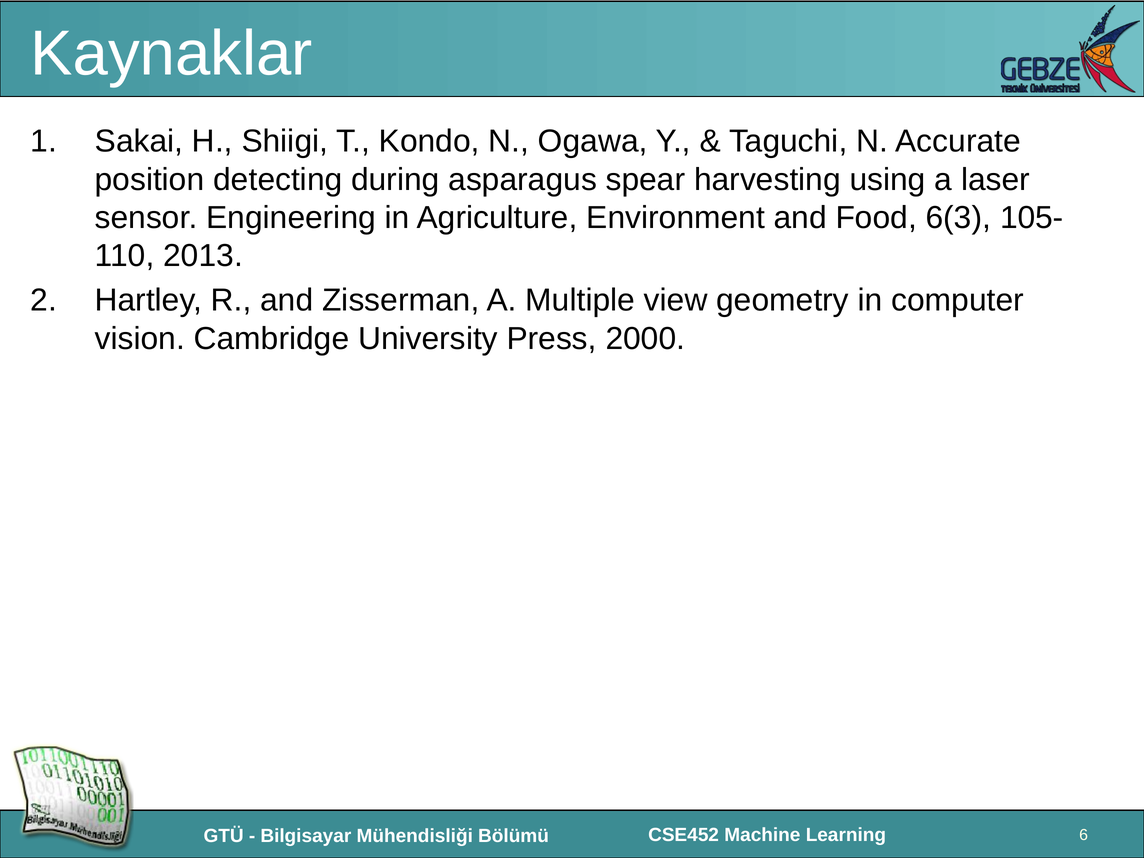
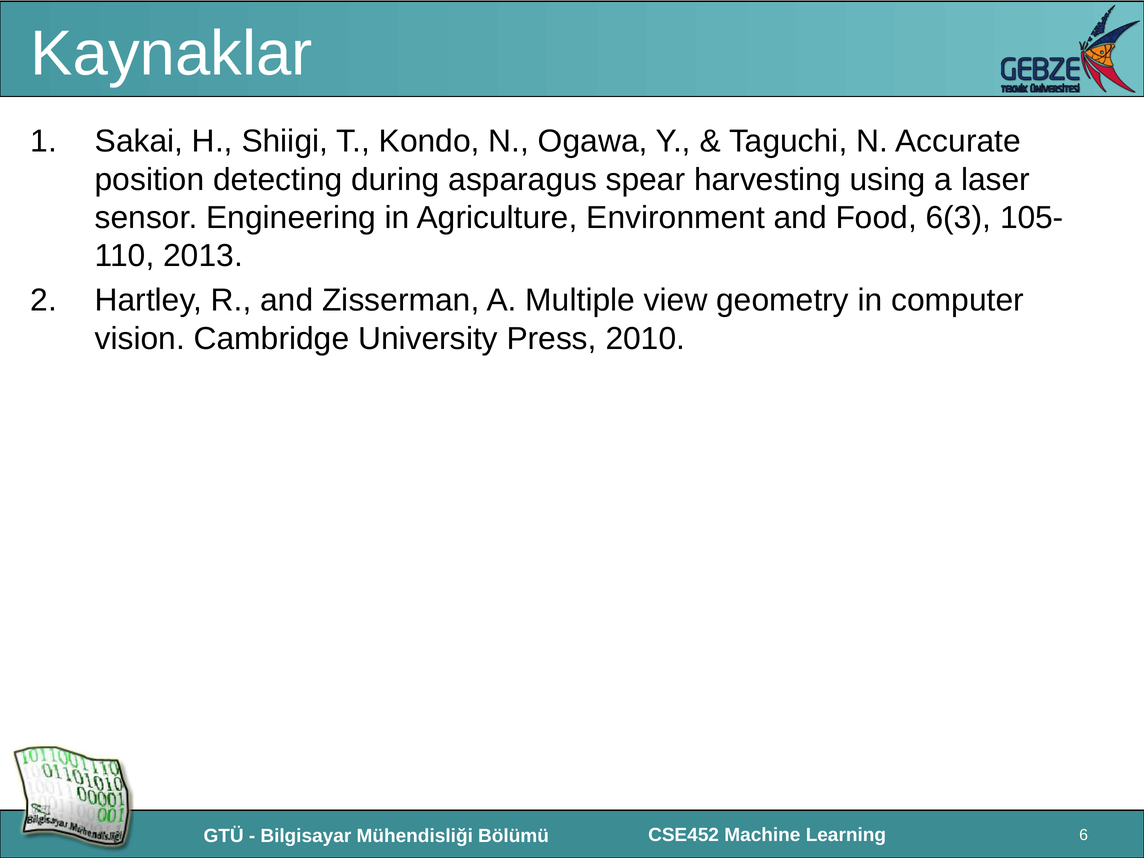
2000: 2000 -> 2010
